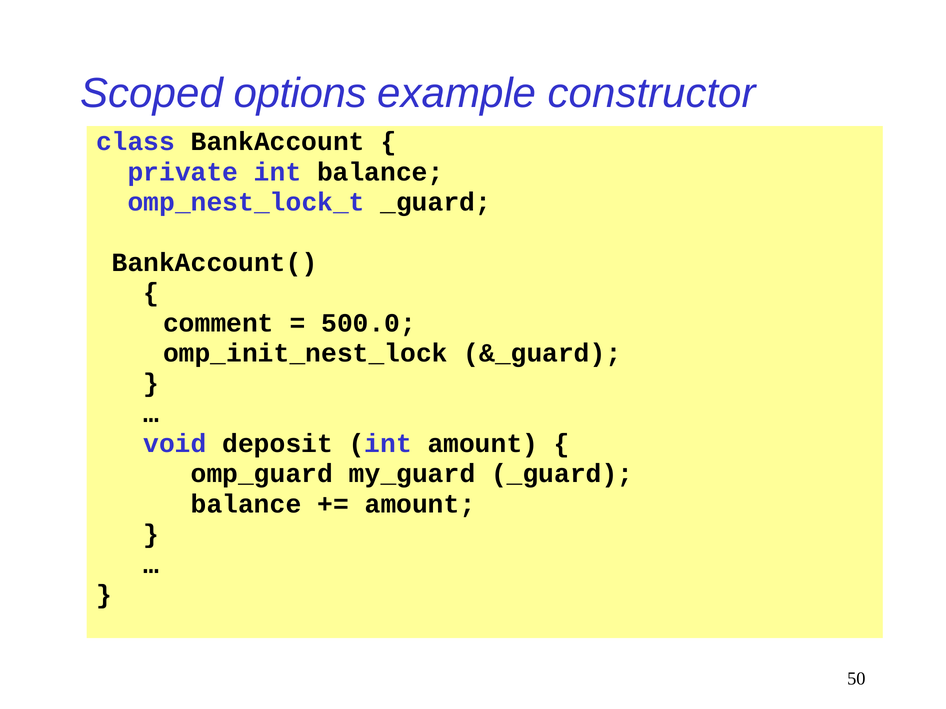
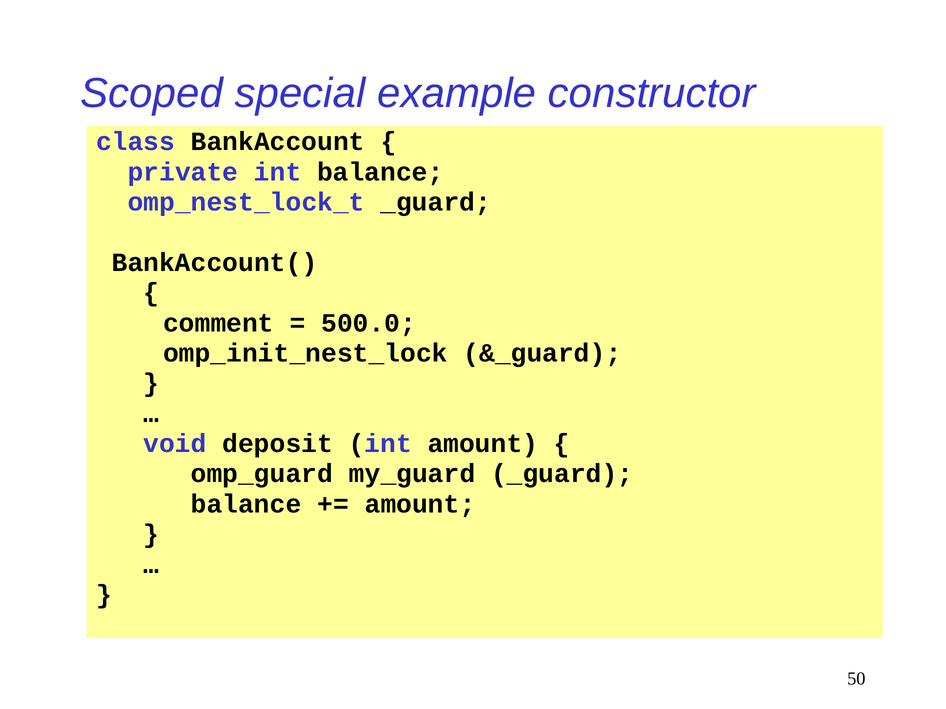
options: options -> special
